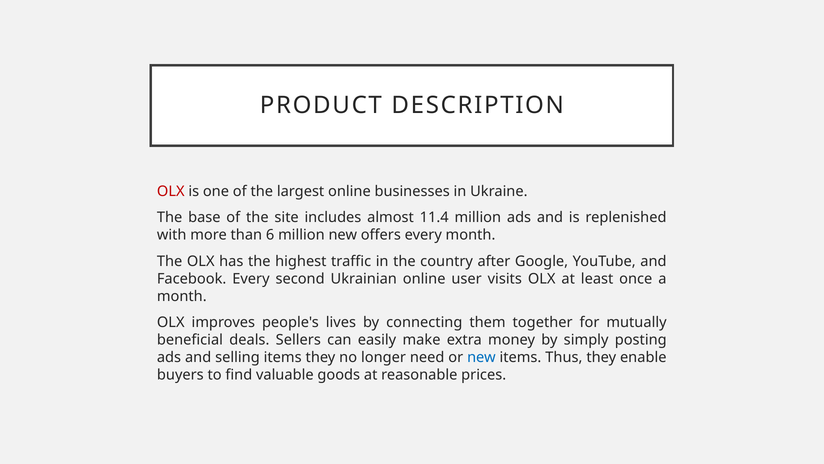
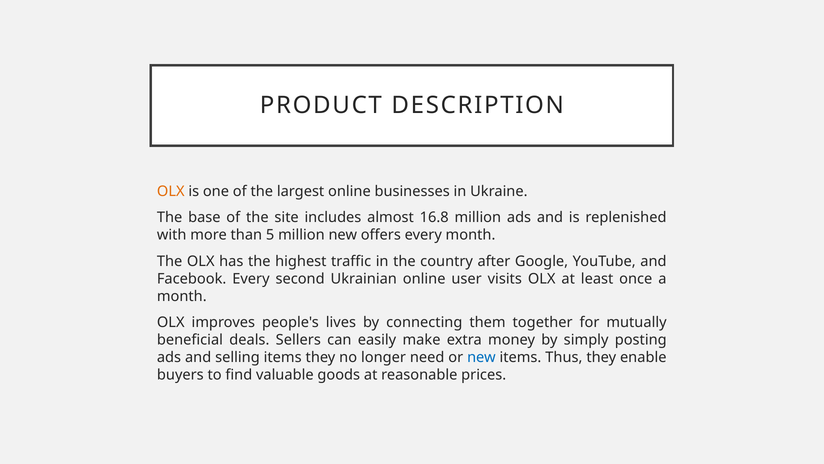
OLX at (171, 191) colour: red -> orange
11.4: 11.4 -> 16.8
6: 6 -> 5
